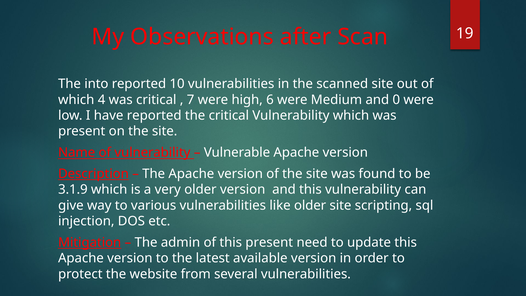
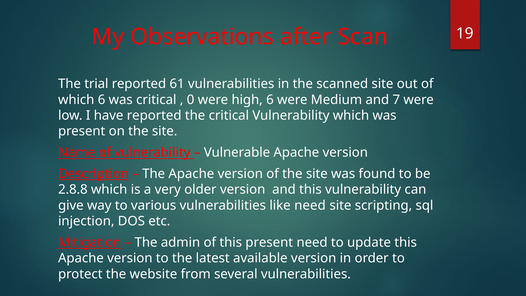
into: into -> trial
10: 10 -> 61
which 4: 4 -> 6
7: 7 -> 0
0: 0 -> 7
3.1.9: 3.1.9 -> 2.8.8
like older: older -> need
